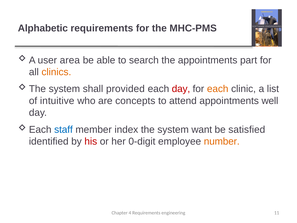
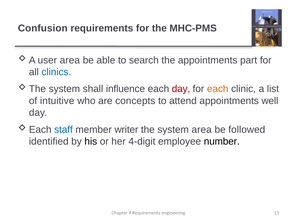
Alphabetic: Alphabetic -> Confusion
clinics colour: orange -> blue
provided: provided -> influence
index: index -> writer
system want: want -> area
satisfied: satisfied -> followed
his colour: red -> black
0-digit: 0-digit -> 4-digit
number colour: orange -> black
